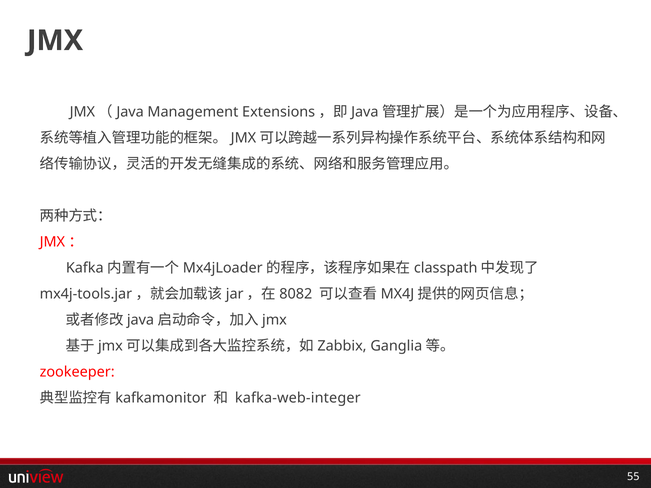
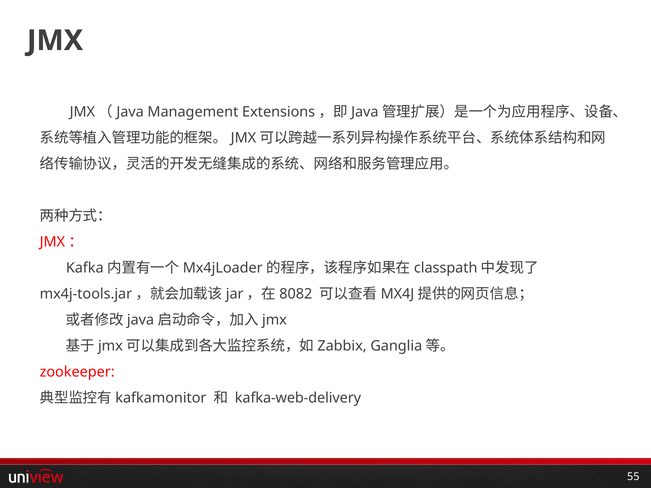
kafka-web-integer: kafka-web-integer -> kafka-web-delivery
